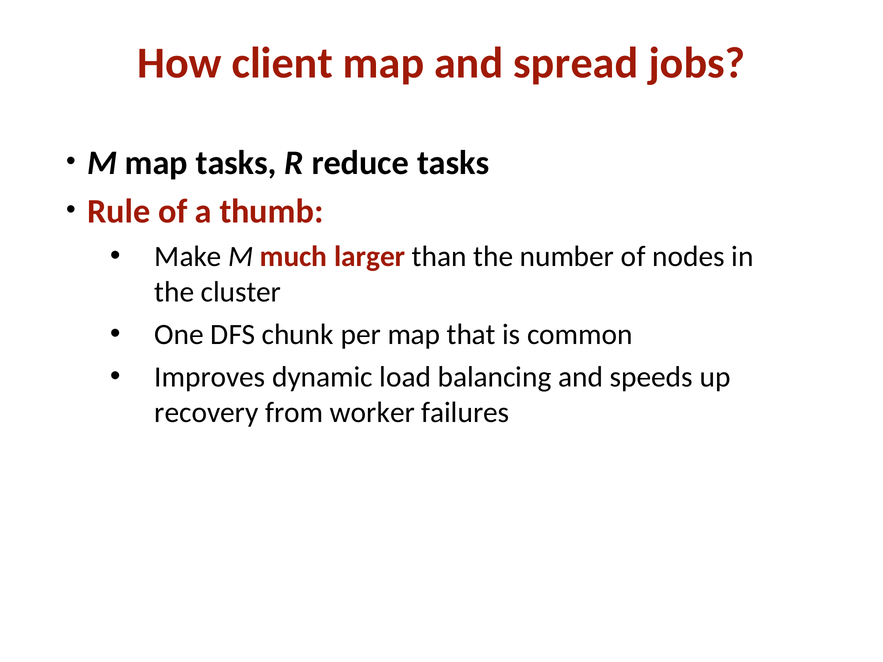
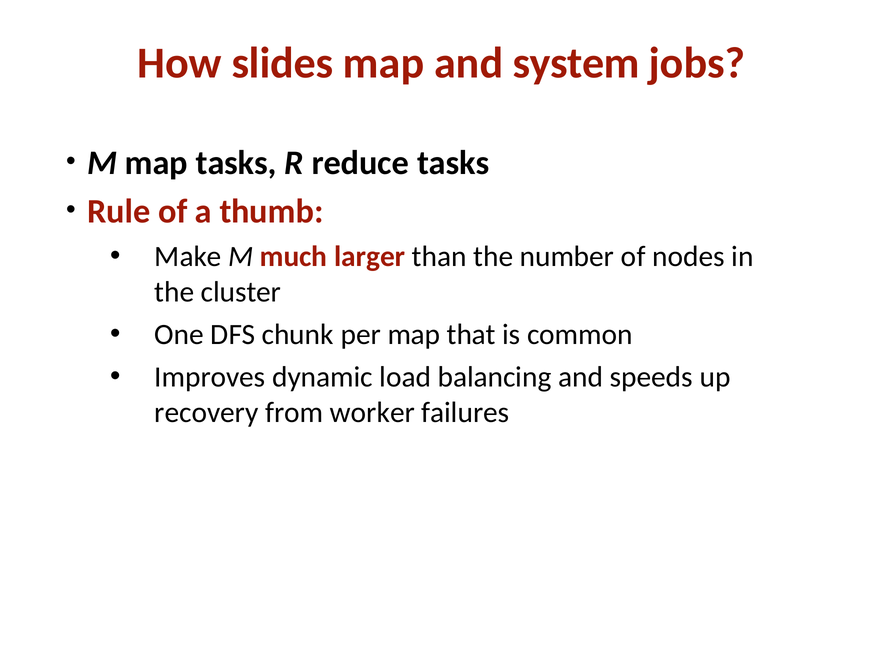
client: client -> slides
spread: spread -> system
